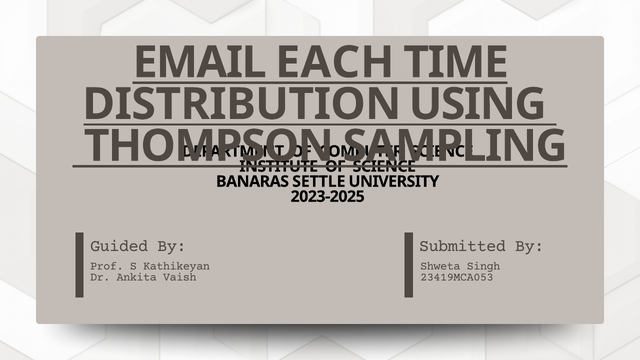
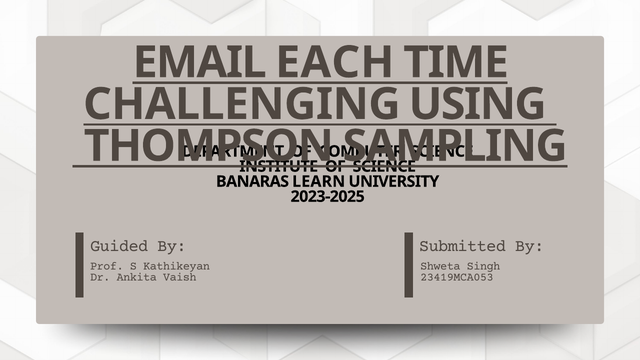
DISTRIBUTION: DISTRIBUTION -> CHALLENGING
SETTLE: SETTLE -> LEARN
